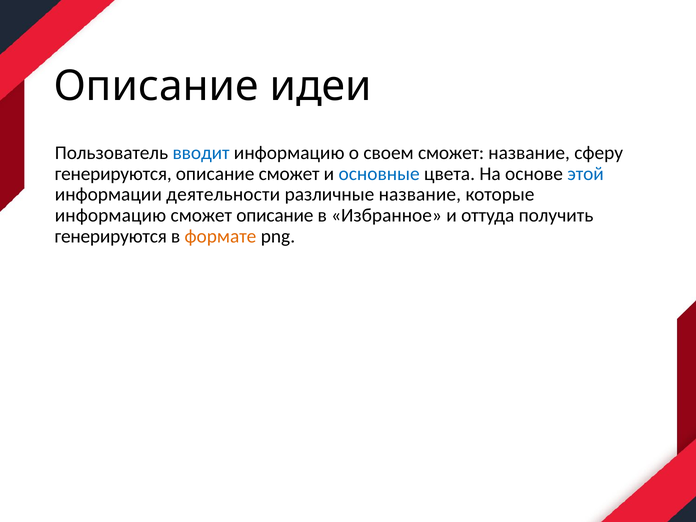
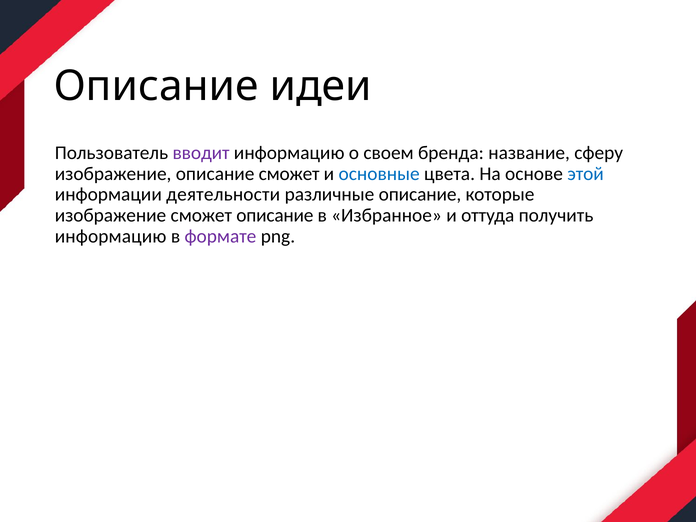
вводит colour: blue -> purple
своем сможет: сможет -> бренда
генерируются at (113, 174): генерируются -> изображение
различные название: название -> описание
информацию at (110, 216): информацию -> изображение
генерируются at (111, 236): генерируются -> информацию
формате colour: orange -> purple
